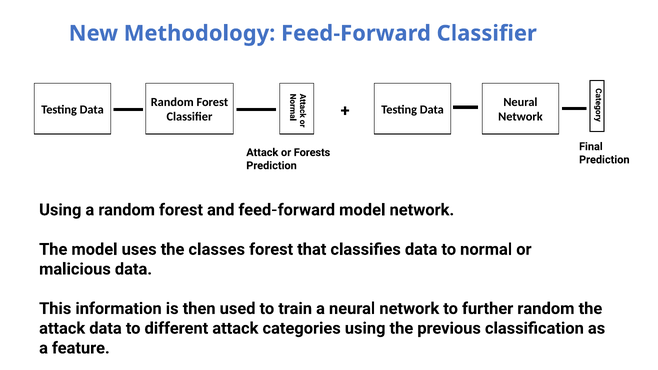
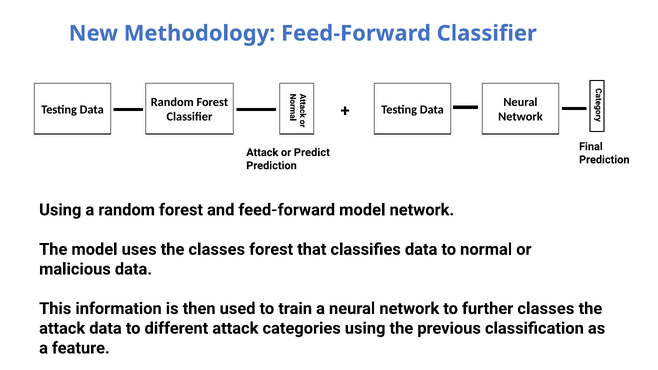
Forests: Forests -> Predict
further random: random -> classes
